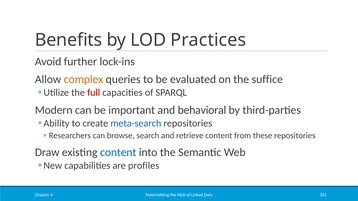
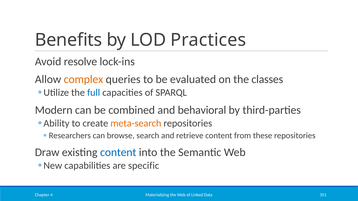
further: further -> resolve
suffice: suffice -> classes
full colour: red -> blue
important: important -> combined
meta-search colour: blue -> orange
profiles: profiles -> specific
